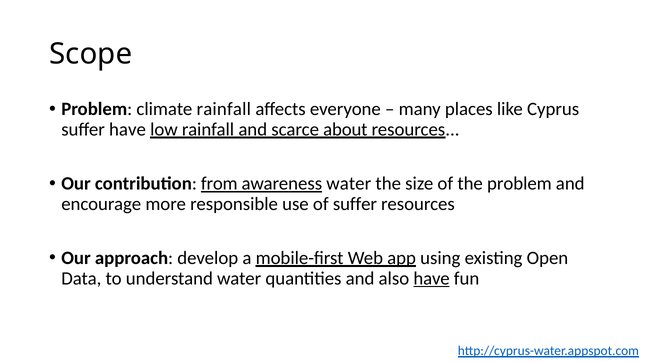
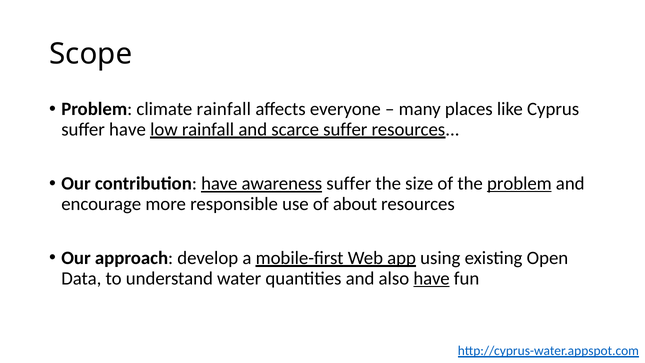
scarce about: about -> suffer
contribution from: from -> have
awareness water: water -> suffer
problem at (519, 183) underline: none -> present
of suffer: suffer -> about
